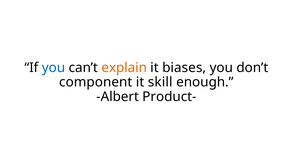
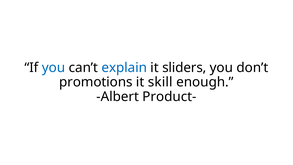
explain colour: orange -> blue
biases: biases -> sliders
component: component -> promotions
